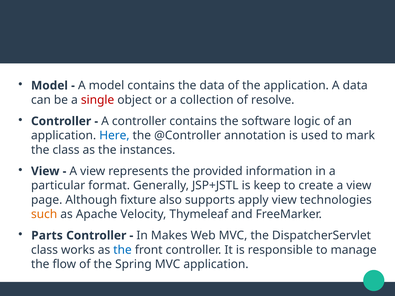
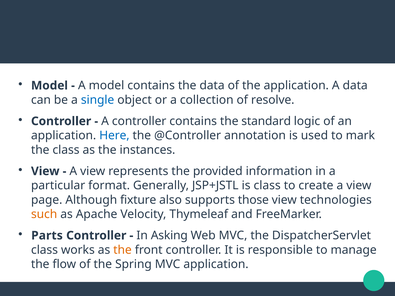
single colour: red -> blue
software: software -> standard
is keep: keep -> class
apply: apply -> those
Makes: Makes -> Asking
the at (123, 250) colour: blue -> orange
